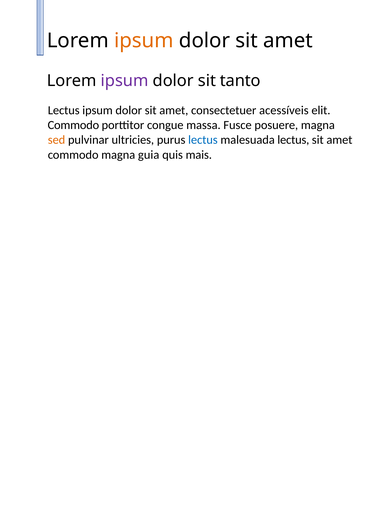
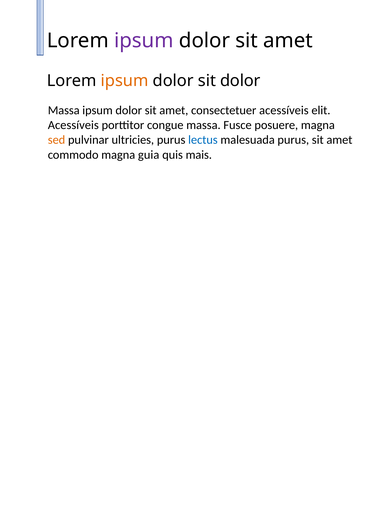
ipsum at (144, 41) colour: orange -> purple
ipsum at (125, 81) colour: purple -> orange
sit tanto: tanto -> dolor
Lectus at (64, 110): Lectus -> Massa
Commodo at (73, 125): Commodo -> Acessíveis
malesuada lectus: lectus -> purus
